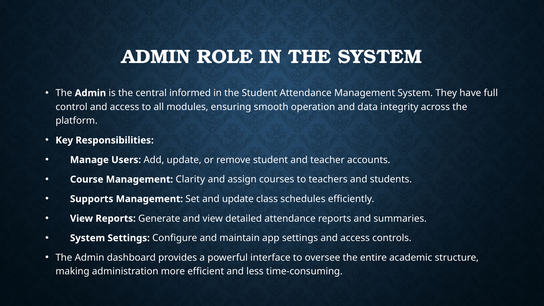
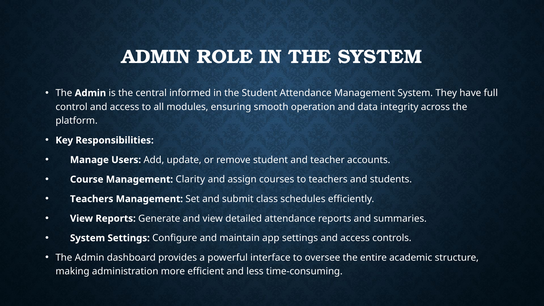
Supports at (92, 199): Supports -> Teachers
and update: update -> submit
